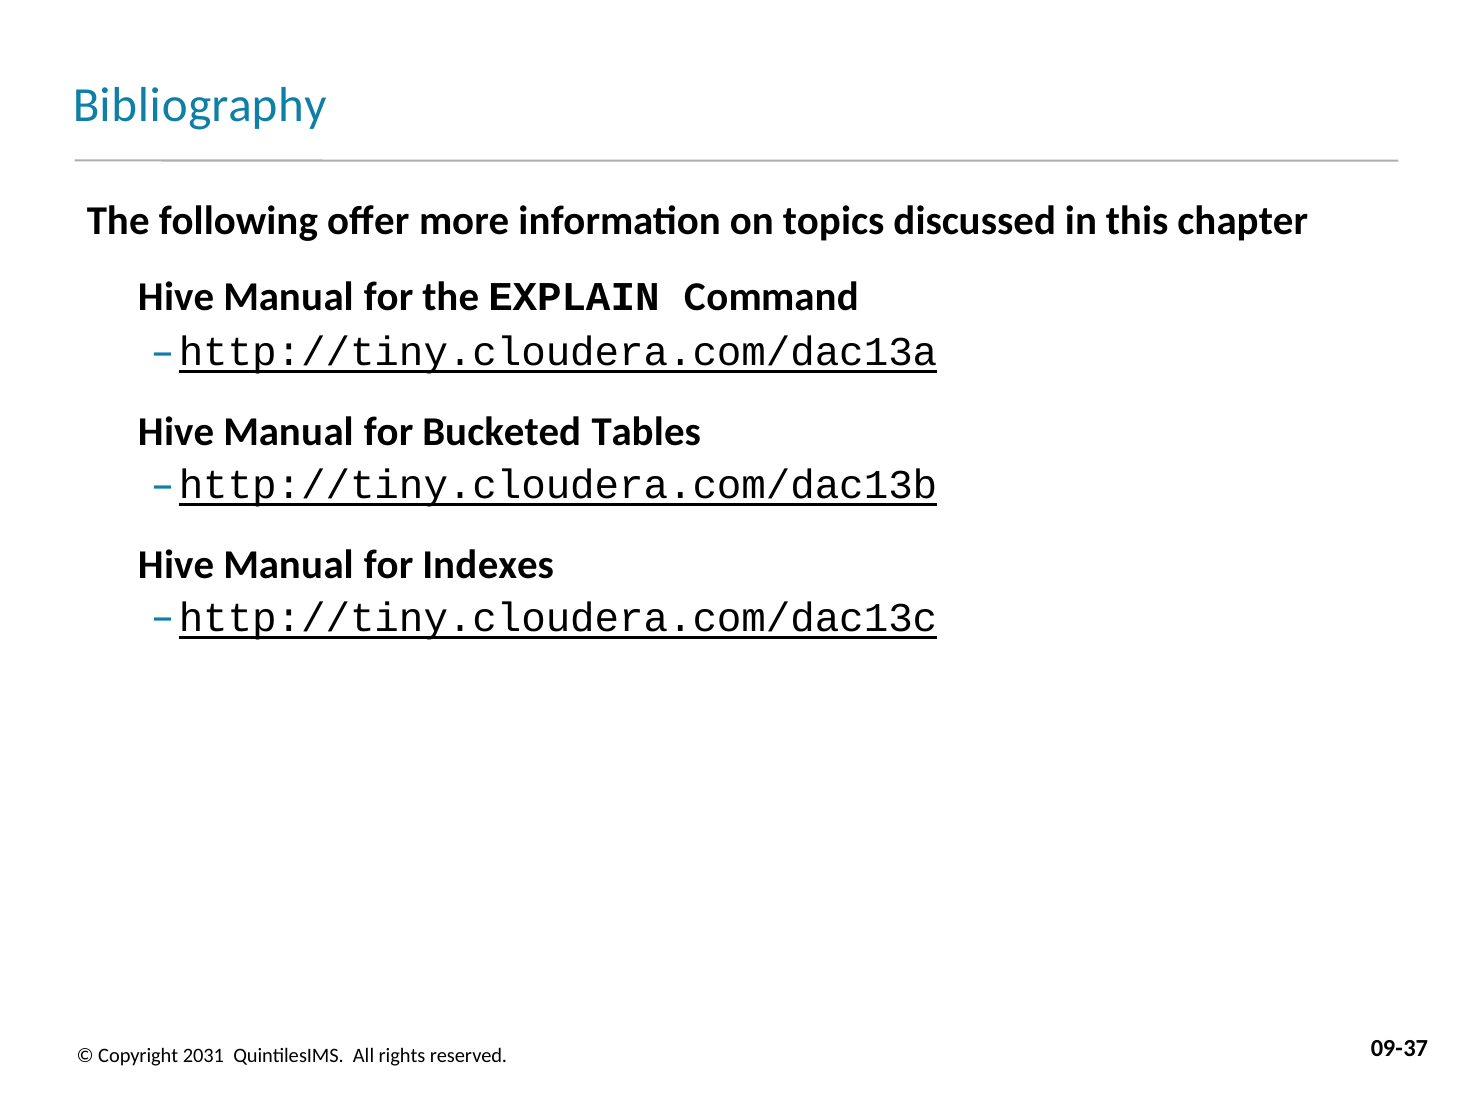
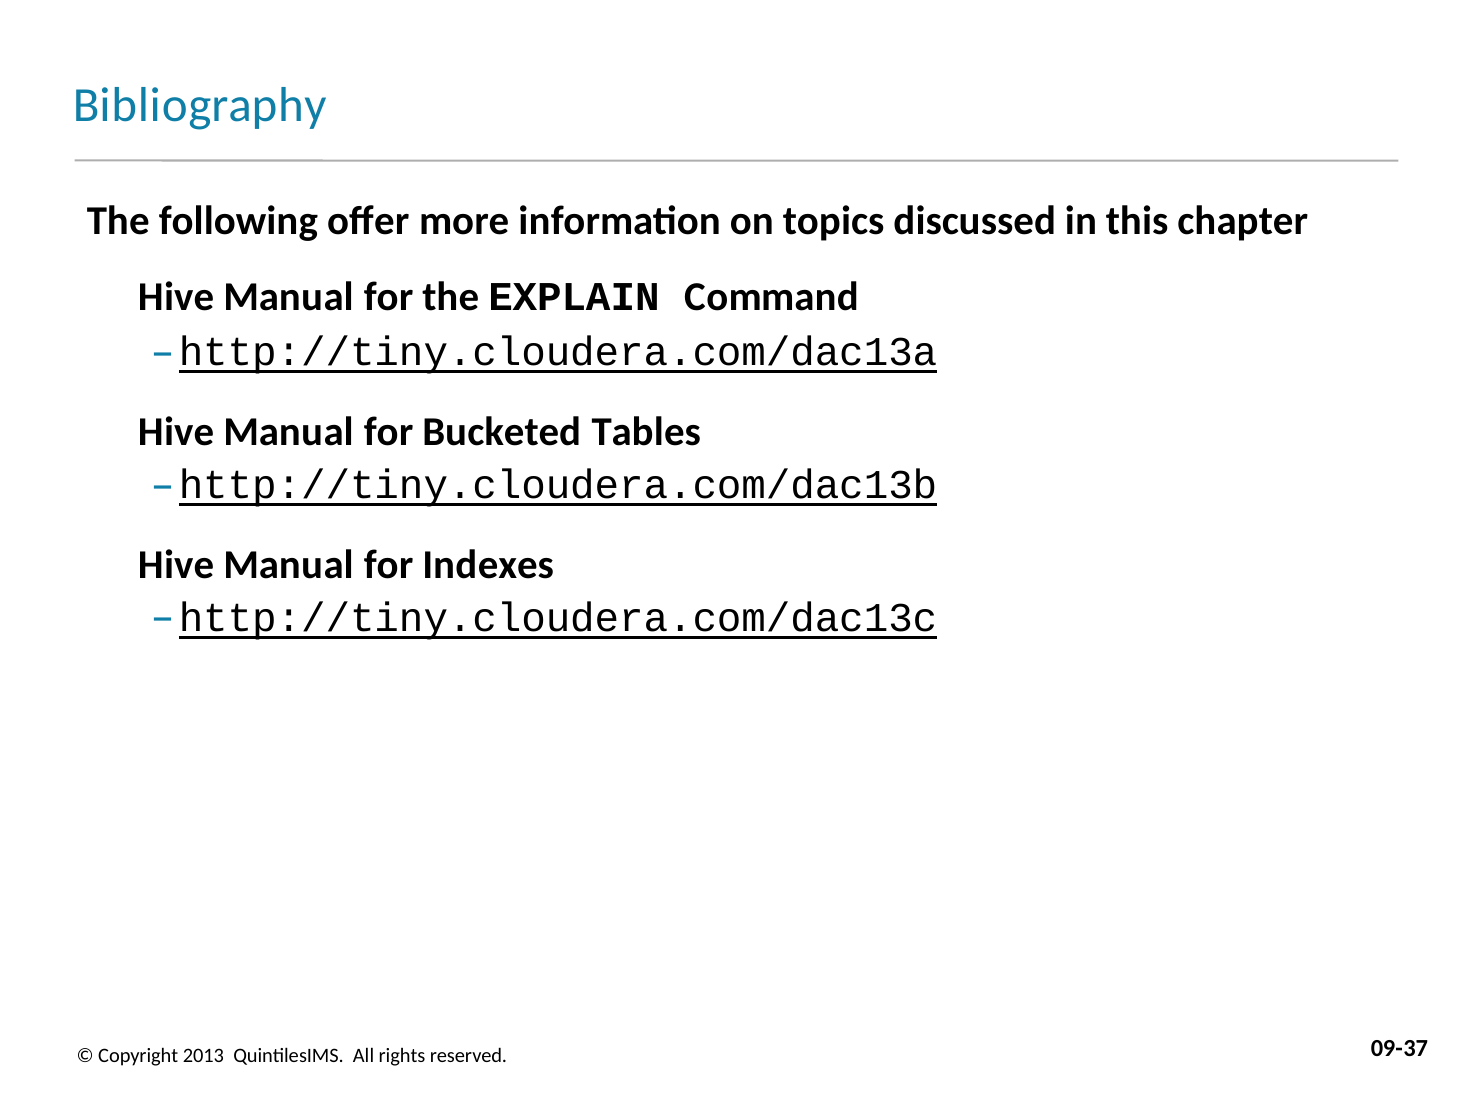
2031: 2031 -> 2013
